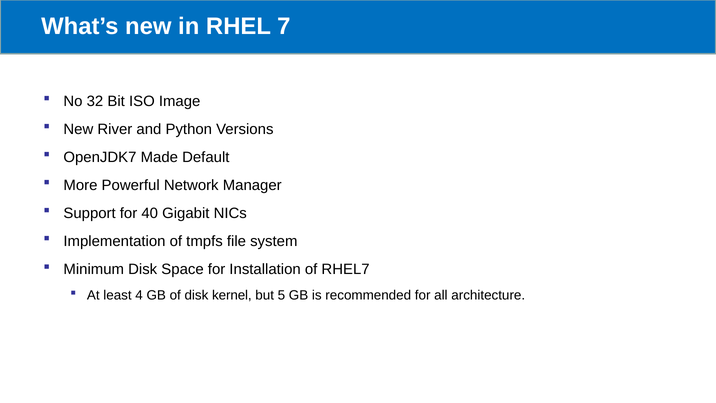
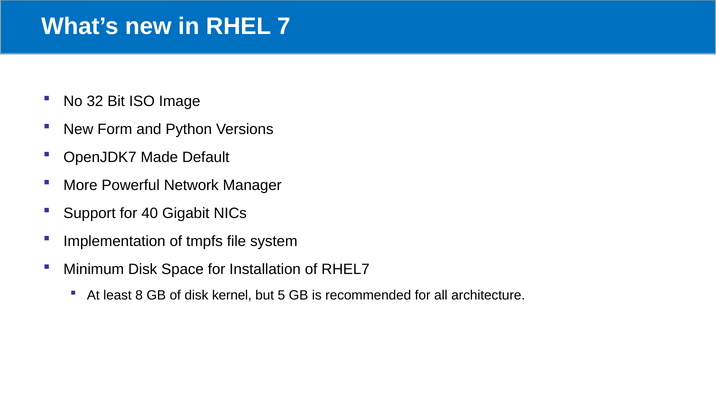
River: River -> Form
4: 4 -> 8
